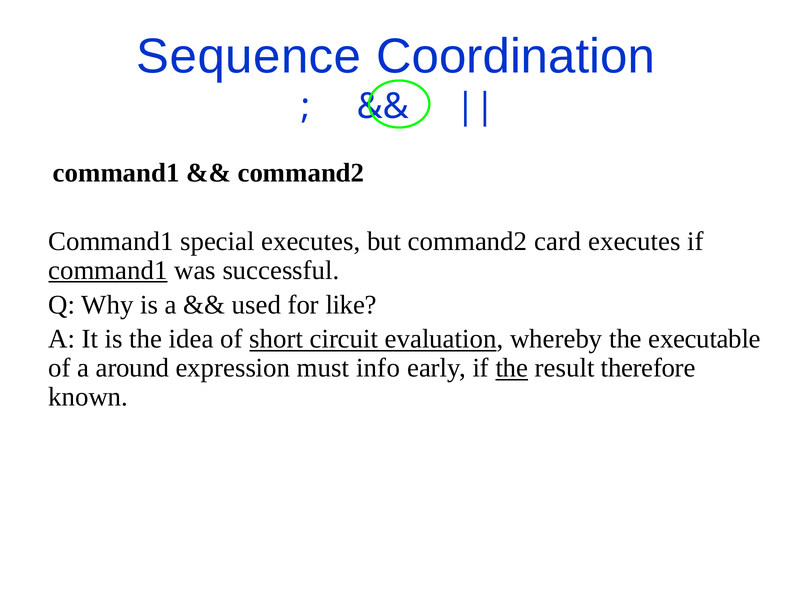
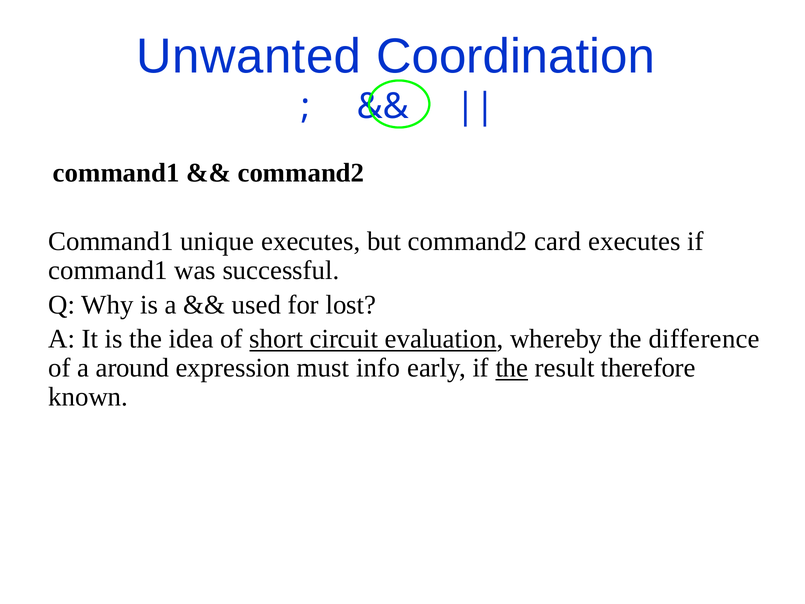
Sequence: Sequence -> Unwanted
special: special -> unique
command1 at (108, 270) underline: present -> none
like: like -> lost
executable: executable -> difference
